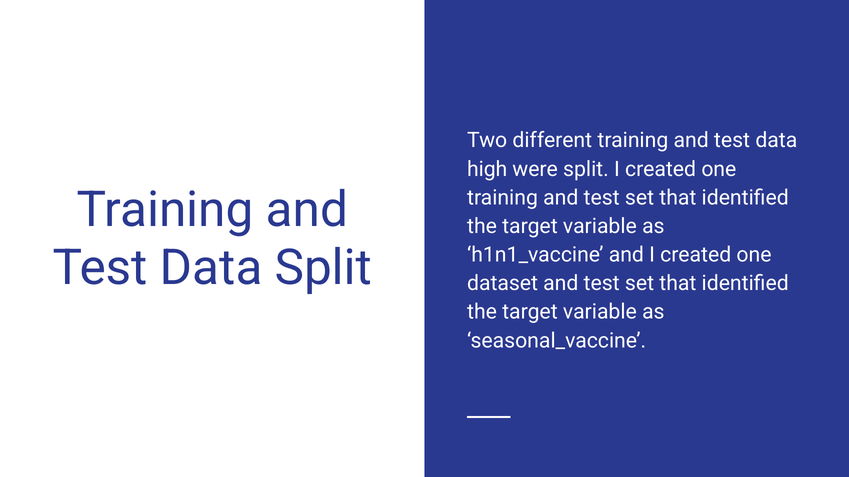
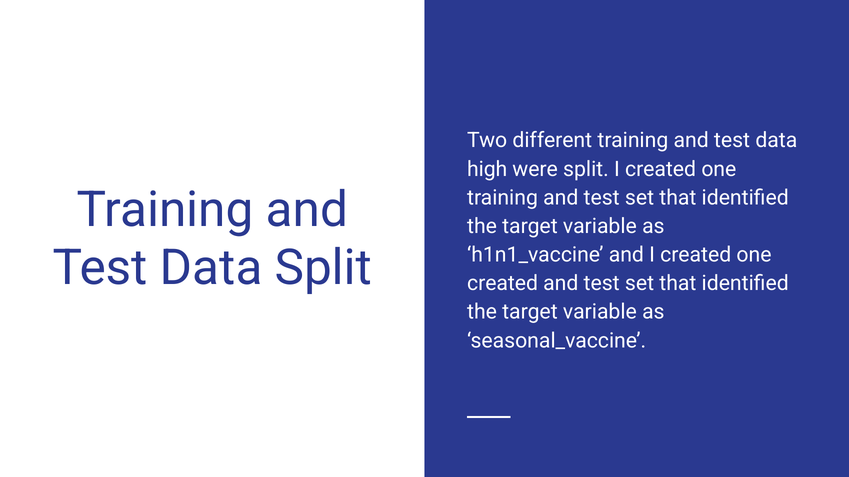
dataset at (503, 284): dataset -> created
